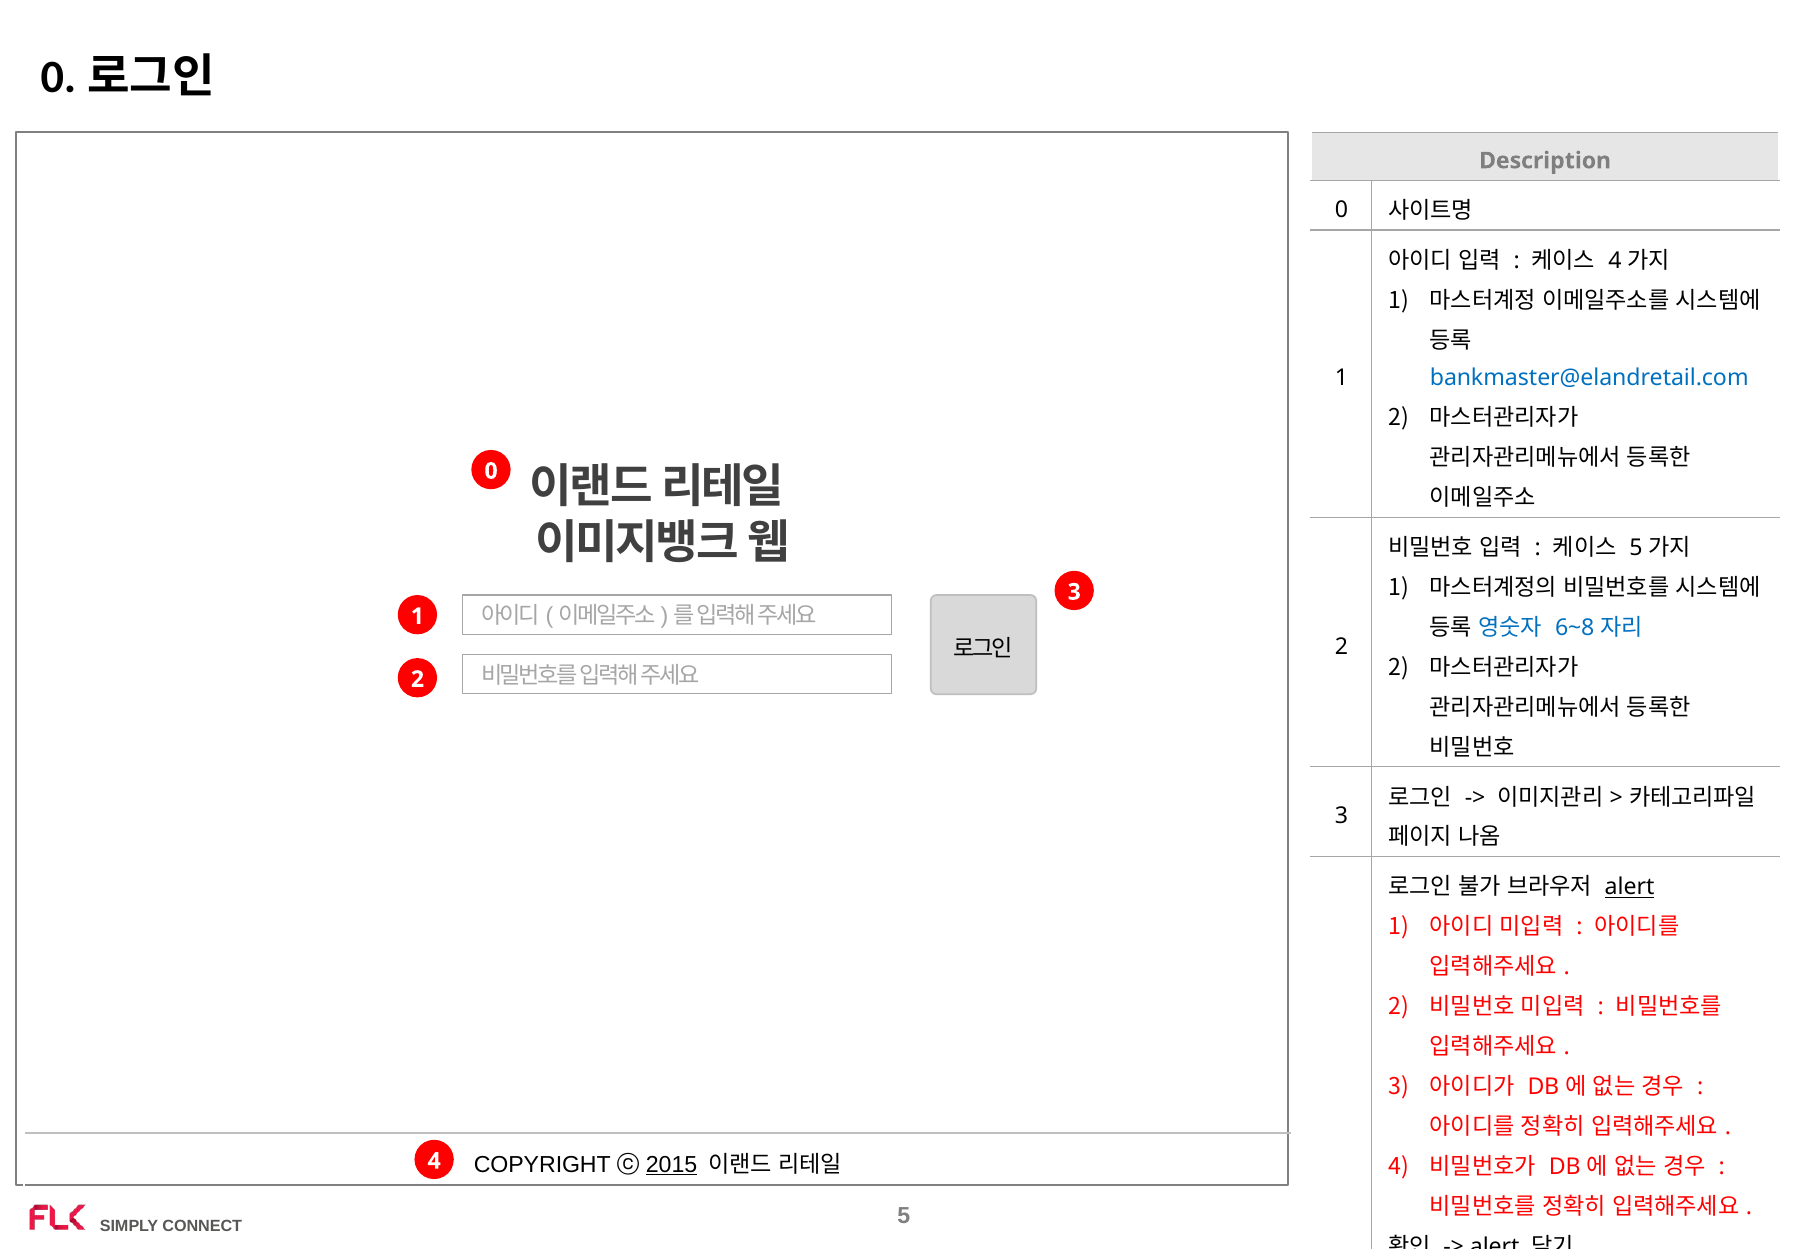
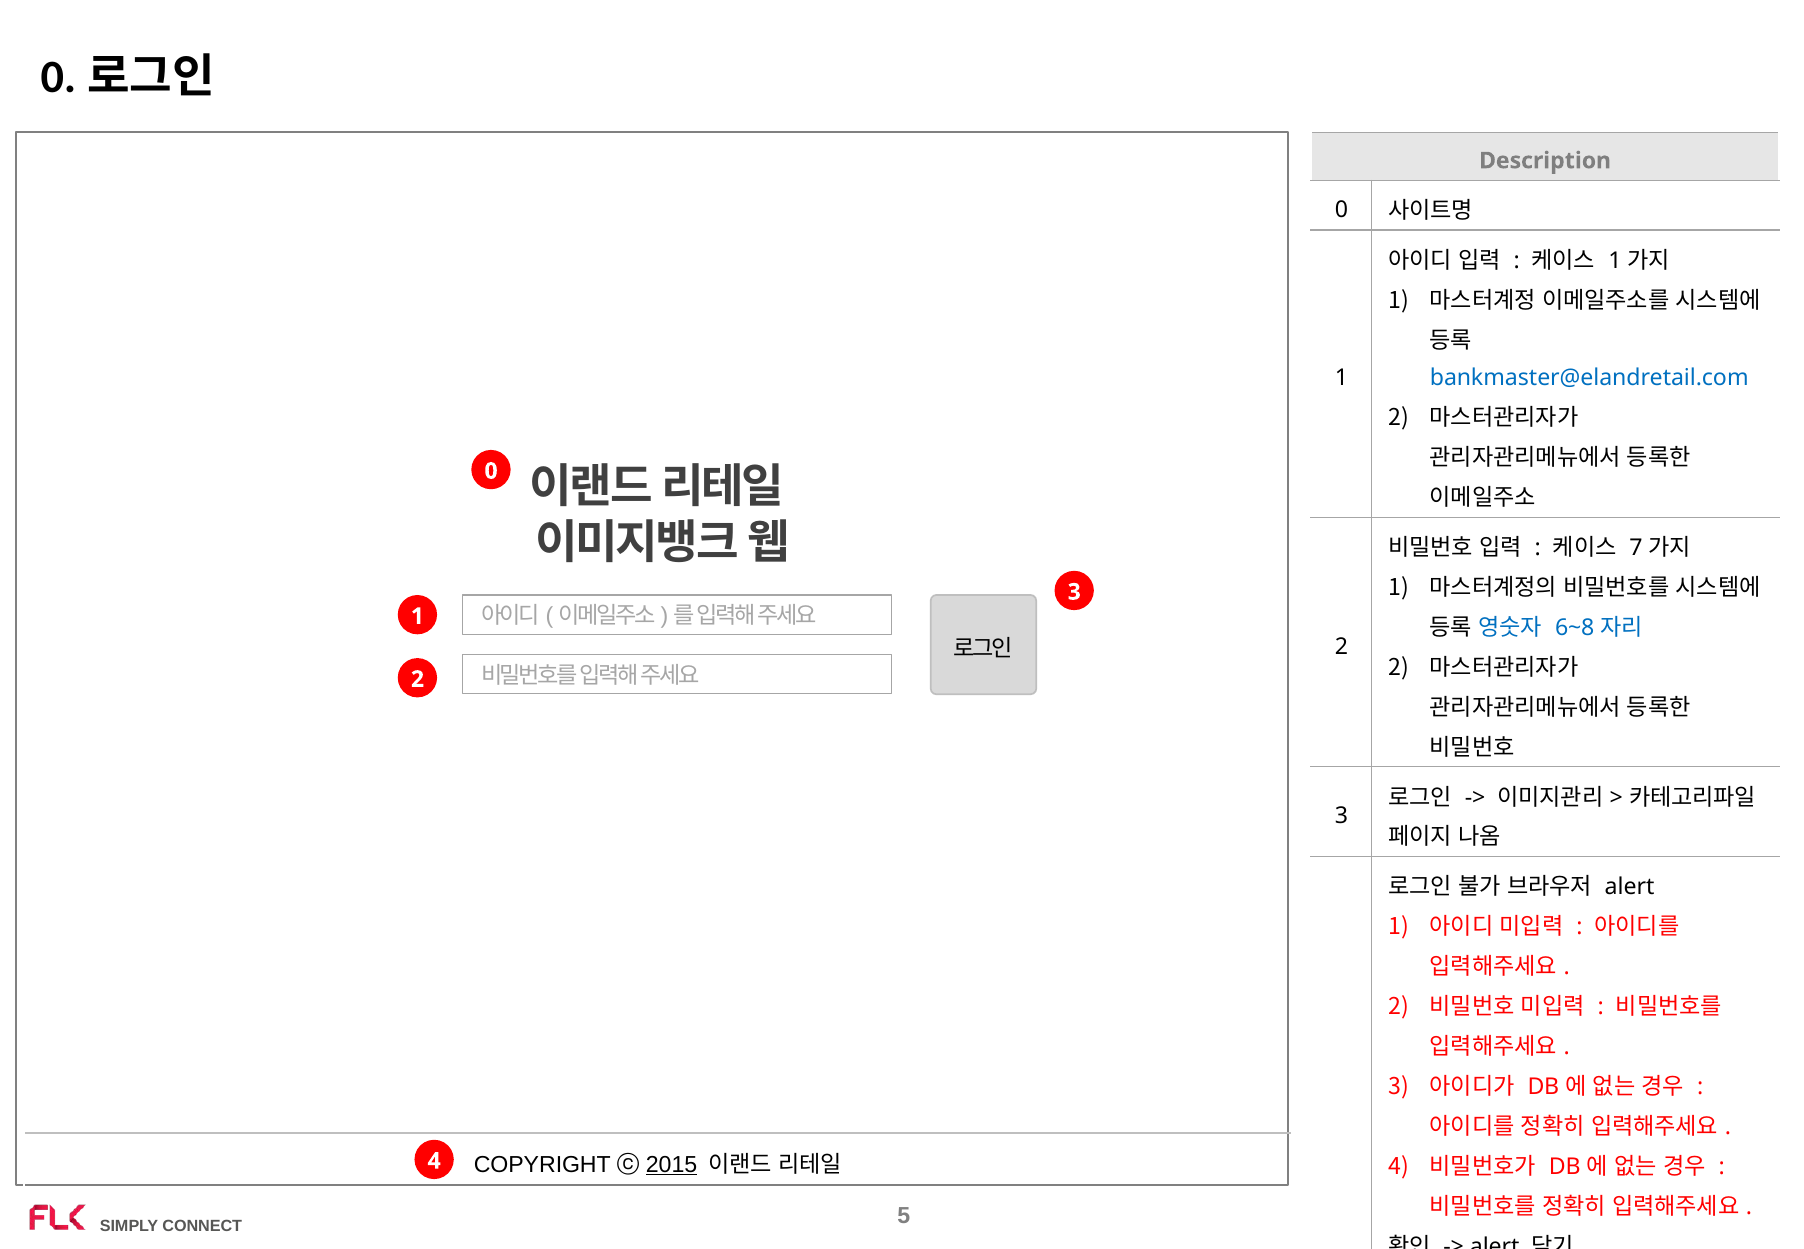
4 at (1615, 261): 4 -> 1
5 at (1636, 548): 5 -> 7
alert at (1630, 887) underline: present -> none
